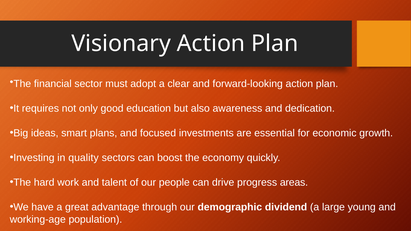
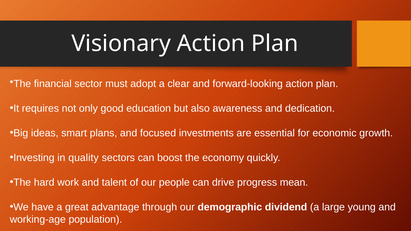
areas: areas -> mean
